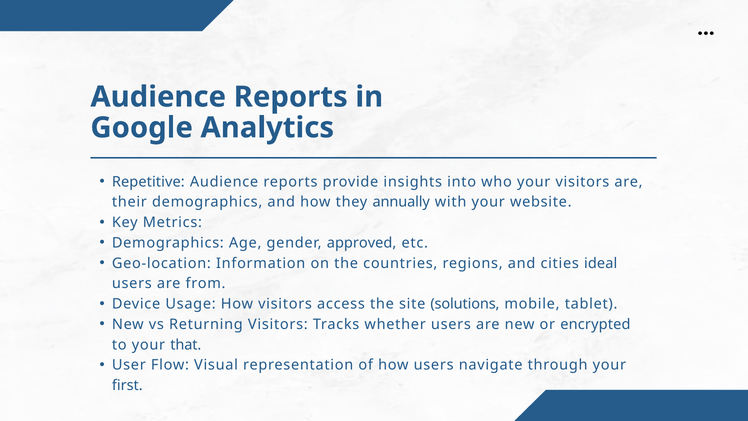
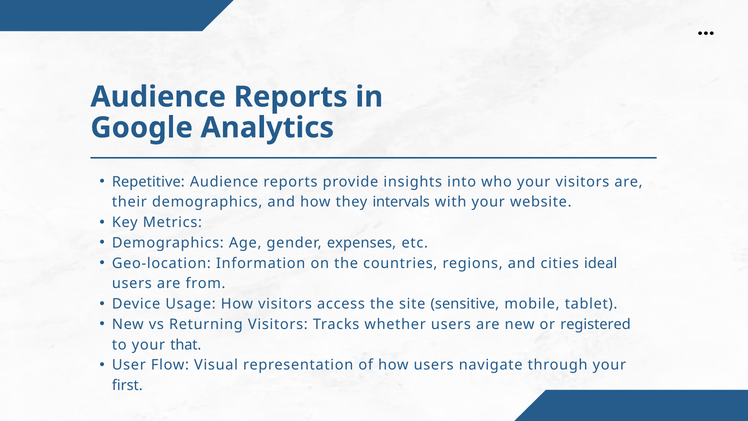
annually: annually -> intervals
approved: approved -> expenses
solutions: solutions -> sensitive
encrypted: encrypted -> registered
